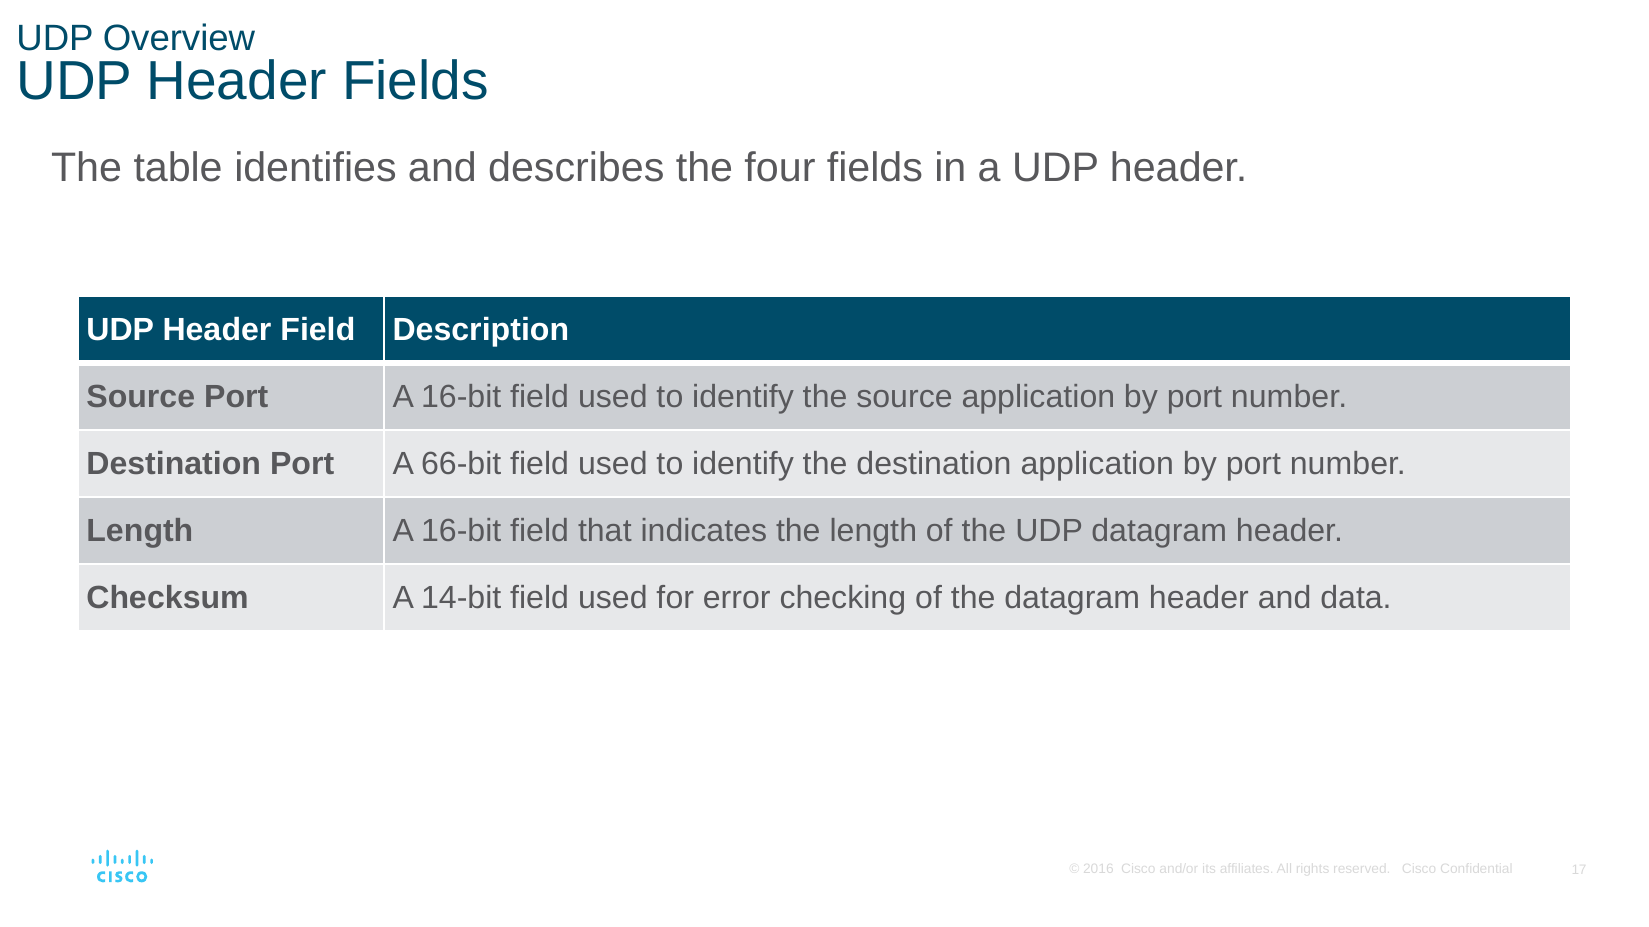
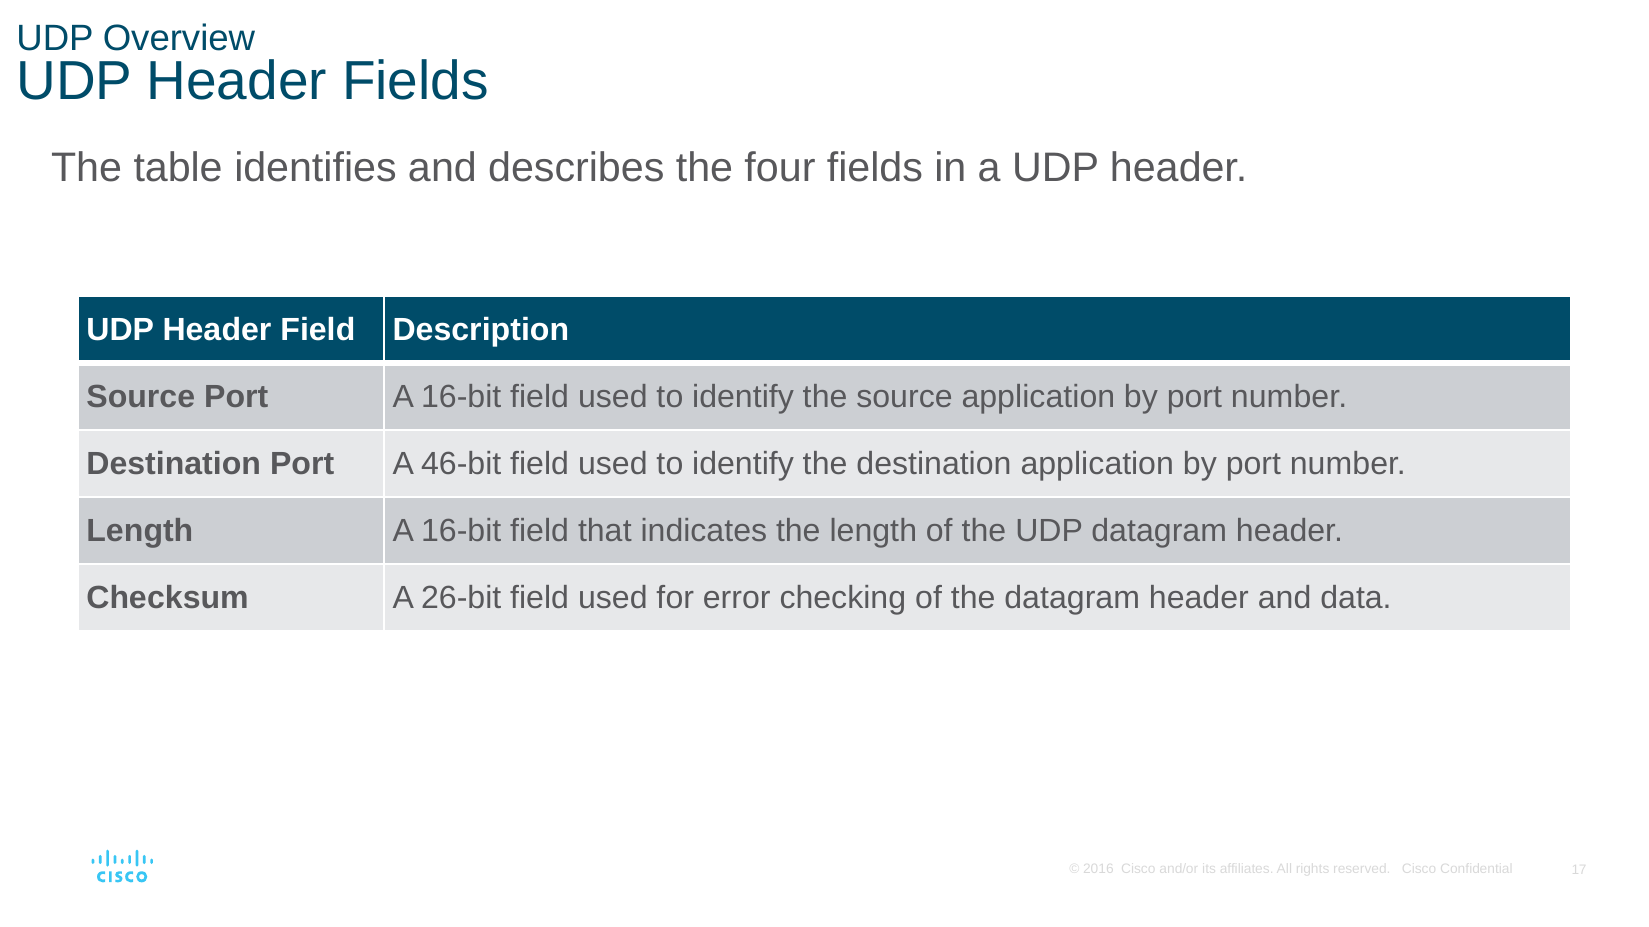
66-bit: 66-bit -> 46-bit
14-bit: 14-bit -> 26-bit
